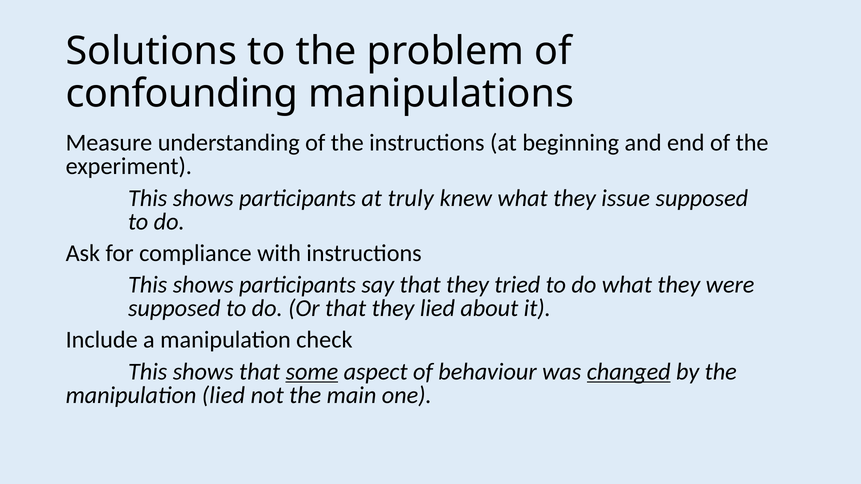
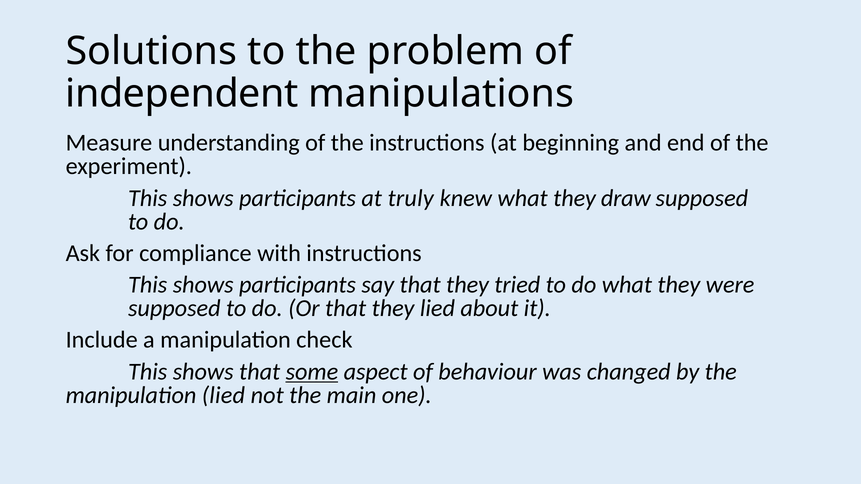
confounding: confounding -> independent
issue: issue -> draw
changed underline: present -> none
